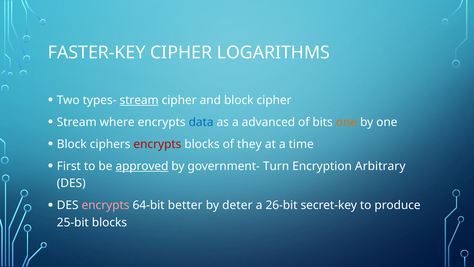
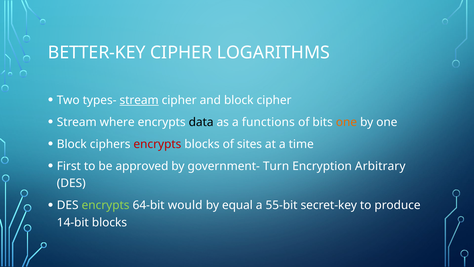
FASTER-KEY: FASTER-KEY -> BETTER-KEY
data colour: blue -> black
advanced: advanced -> functions
they: they -> sites
approved underline: present -> none
encrypts at (106, 205) colour: pink -> light green
better: better -> would
deter: deter -> equal
26-bit: 26-bit -> 55-bit
25-bit: 25-bit -> 14-bit
